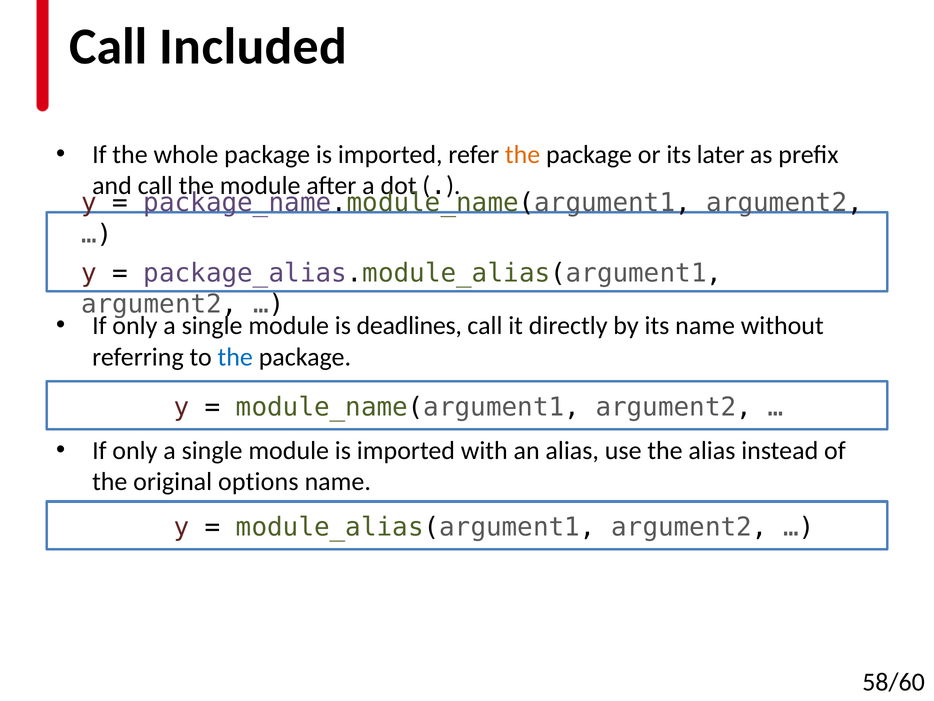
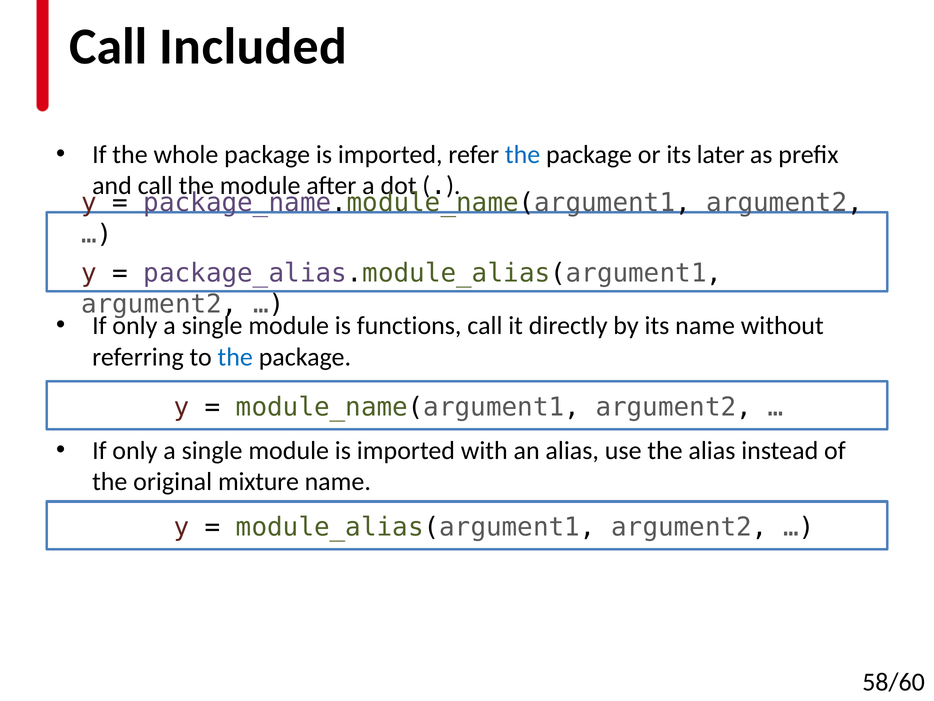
the at (523, 154) colour: orange -> blue
deadlines: deadlines -> functions
options: options -> mixture
